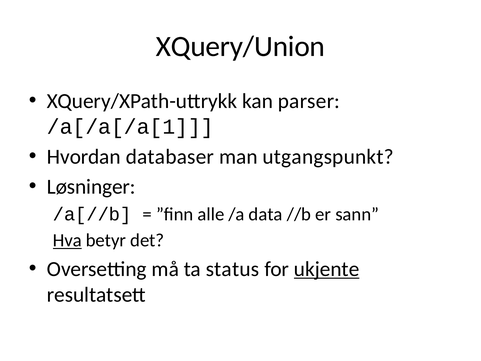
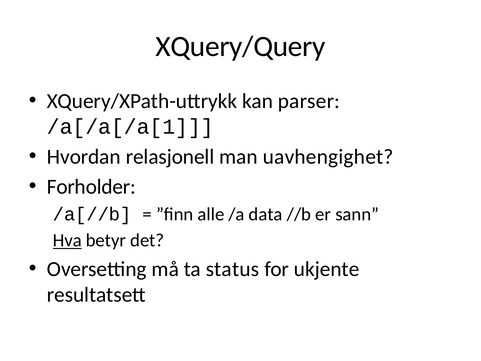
XQuery/Union: XQuery/Union -> XQuery/Query
databaser: databaser -> relasjonell
utgangspunkt: utgangspunkt -> uavhengighet
Løsninger: Løsninger -> Forholder
ukjente underline: present -> none
